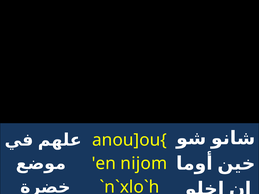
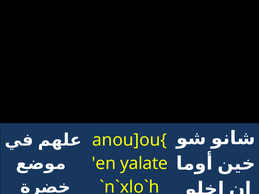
nijom: nijom -> yalate
